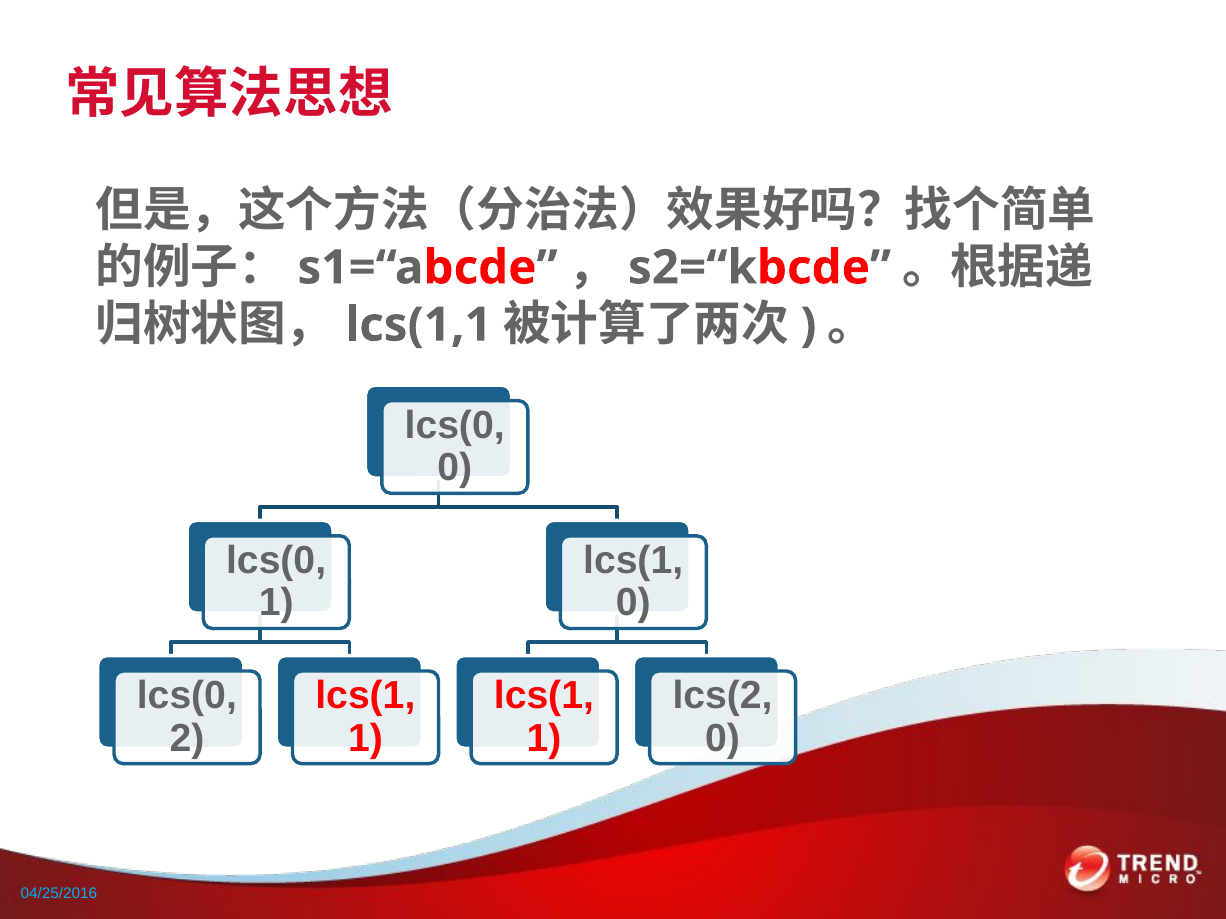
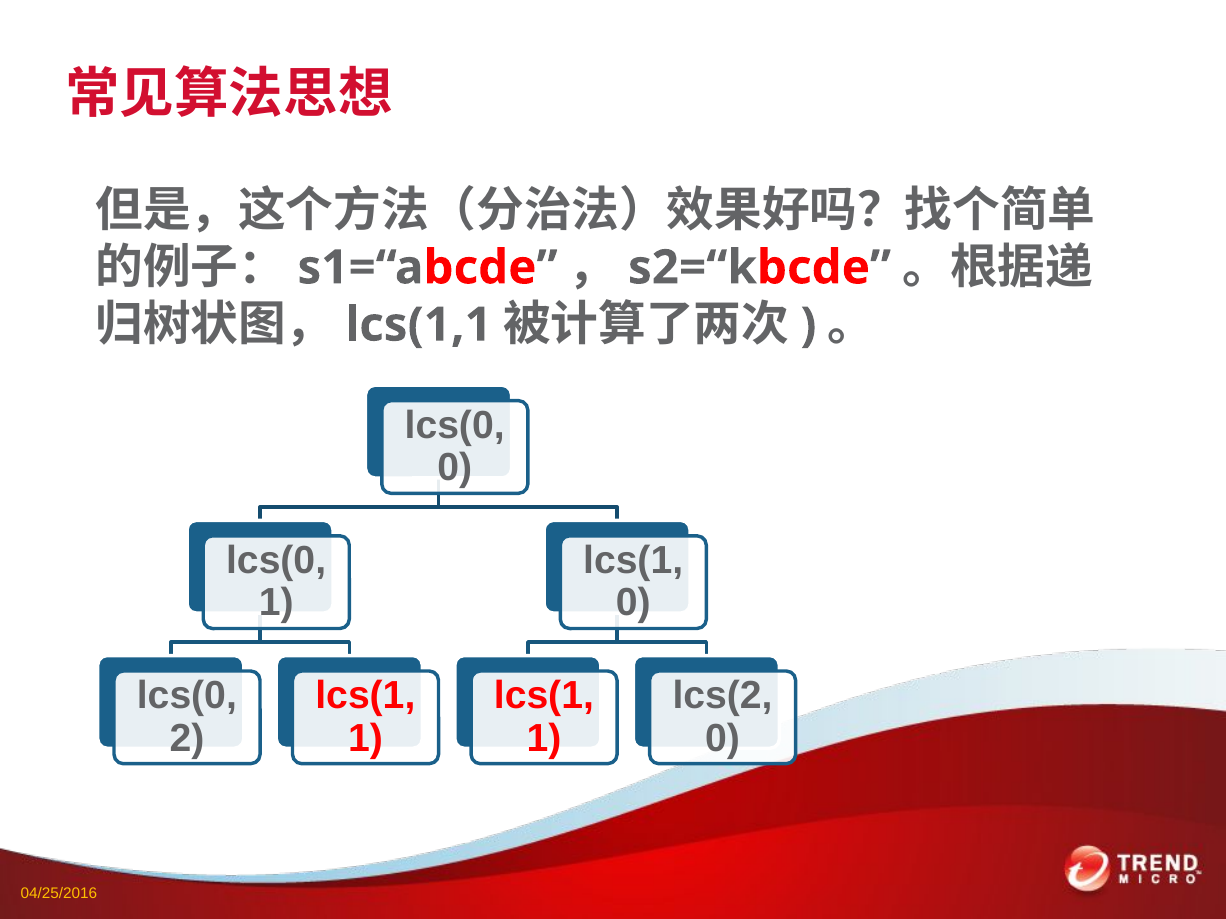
04/25/2016 colour: light blue -> yellow
